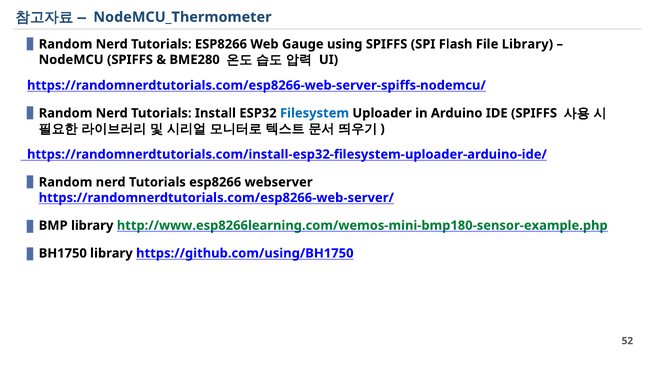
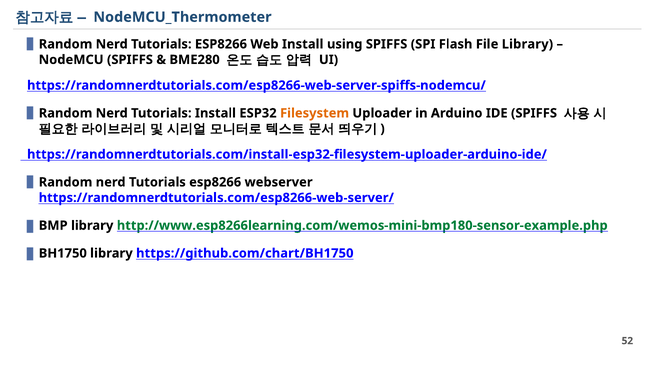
Web Gauge: Gauge -> Install
Filesystem colour: blue -> orange
https://github.com/using/BH1750: https://github.com/using/BH1750 -> https://github.com/chart/BH1750
